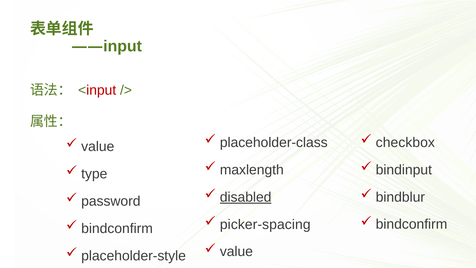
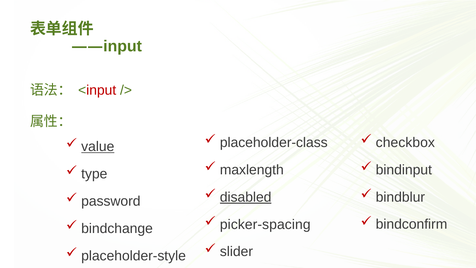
value at (98, 146) underline: none -> present
bindconfirm at (117, 228): bindconfirm -> bindchange
value at (236, 251): value -> slider
